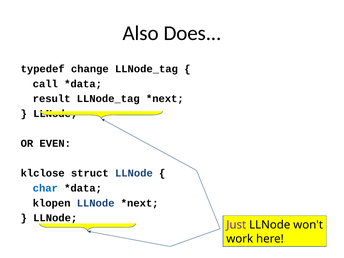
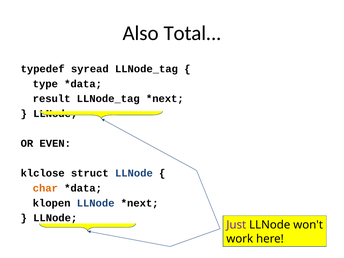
Does: Does -> Total
change: change -> syread
call: call -> type
char colour: blue -> orange
